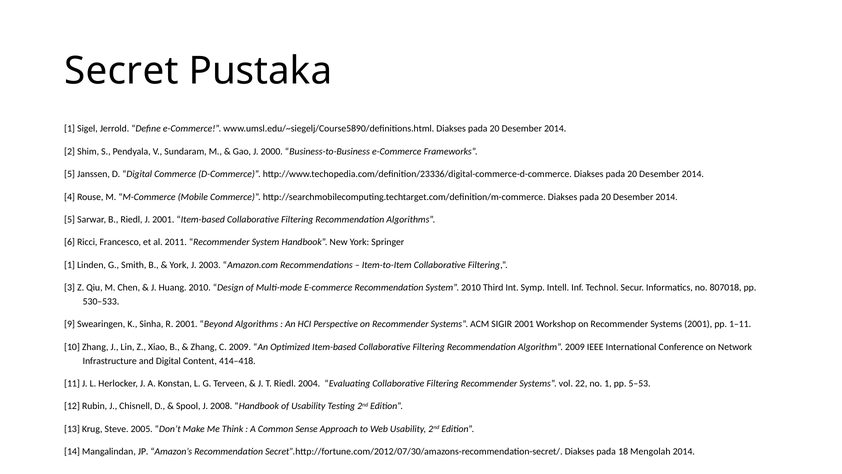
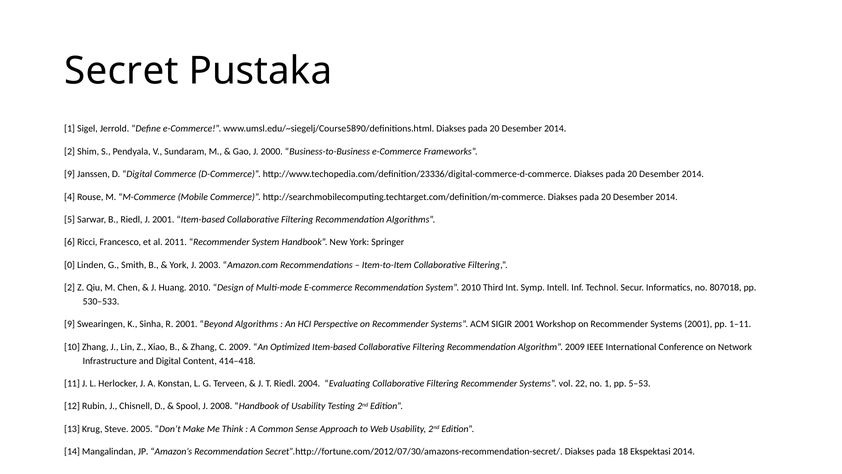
5 at (70, 174): 5 -> 9
1 at (70, 265): 1 -> 0
3 at (70, 287): 3 -> 2
Mengolah: Mengolah -> Ekspektasi
